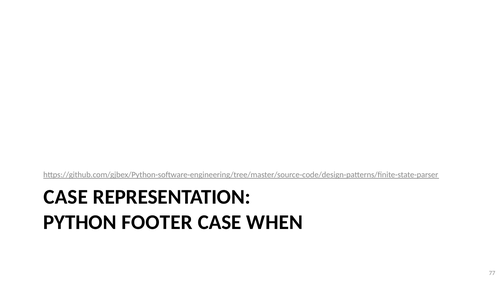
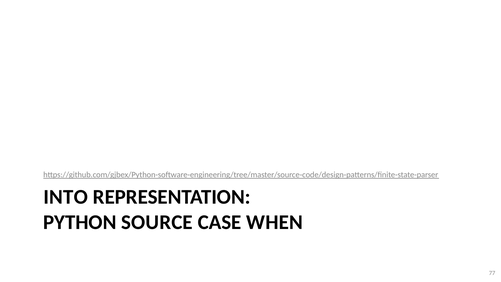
CASE at (66, 197): CASE -> INTO
FOOTER: FOOTER -> SOURCE
